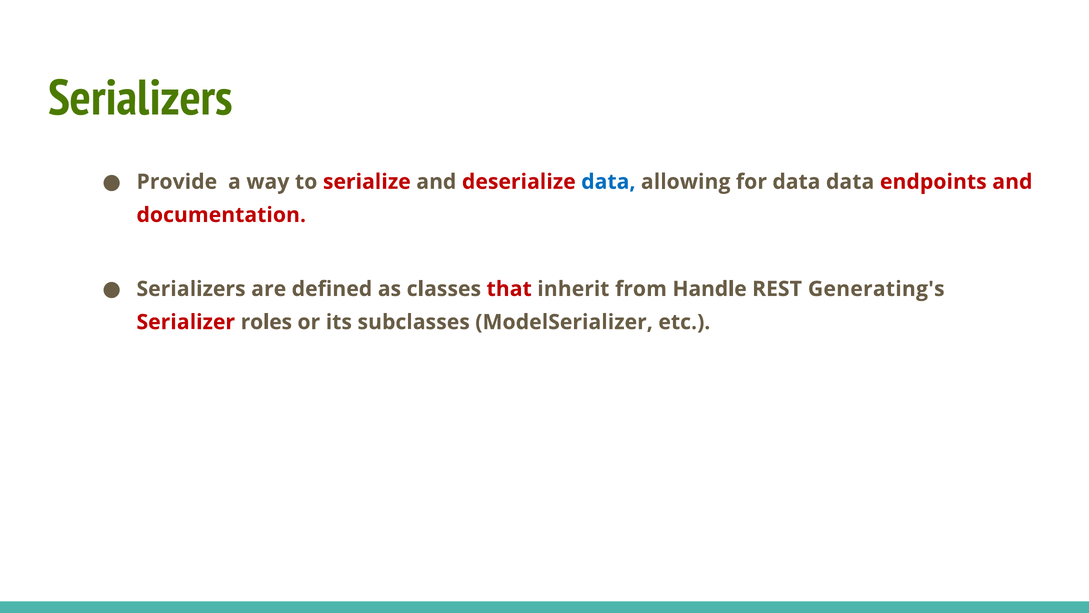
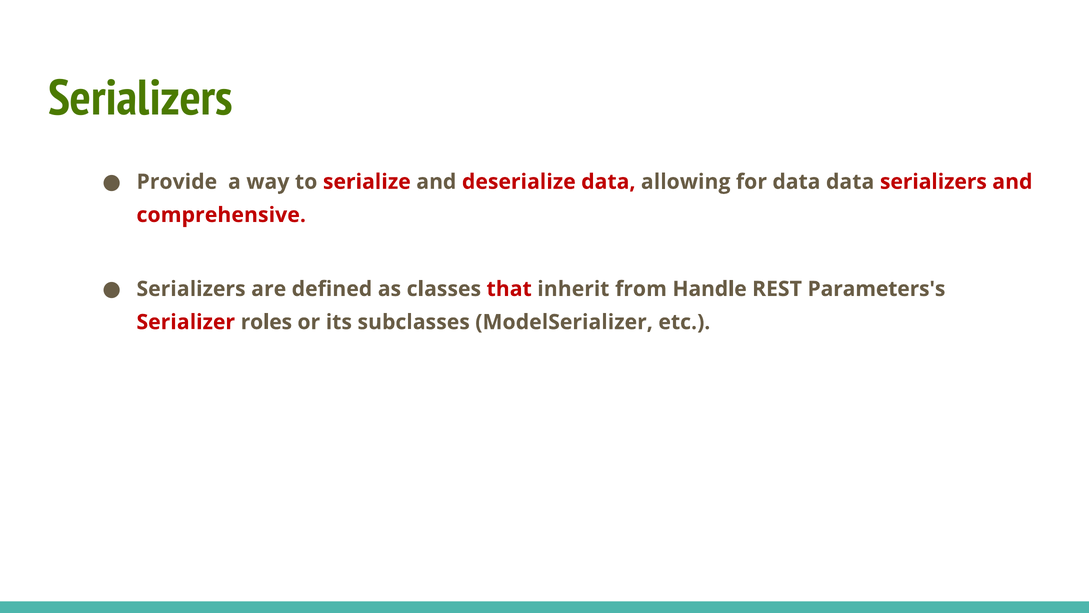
data at (608, 182) colour: blue -> red
data endpoints: endpoints -> serializers
documentation: documentation -> comprehensive
Generating's: Generating's -> Parameters's
